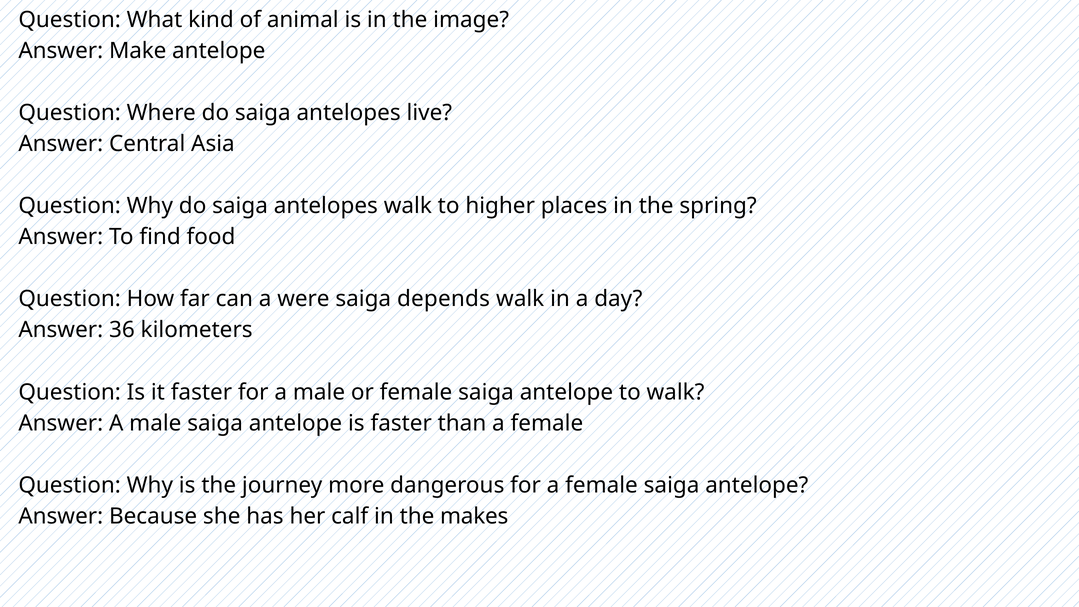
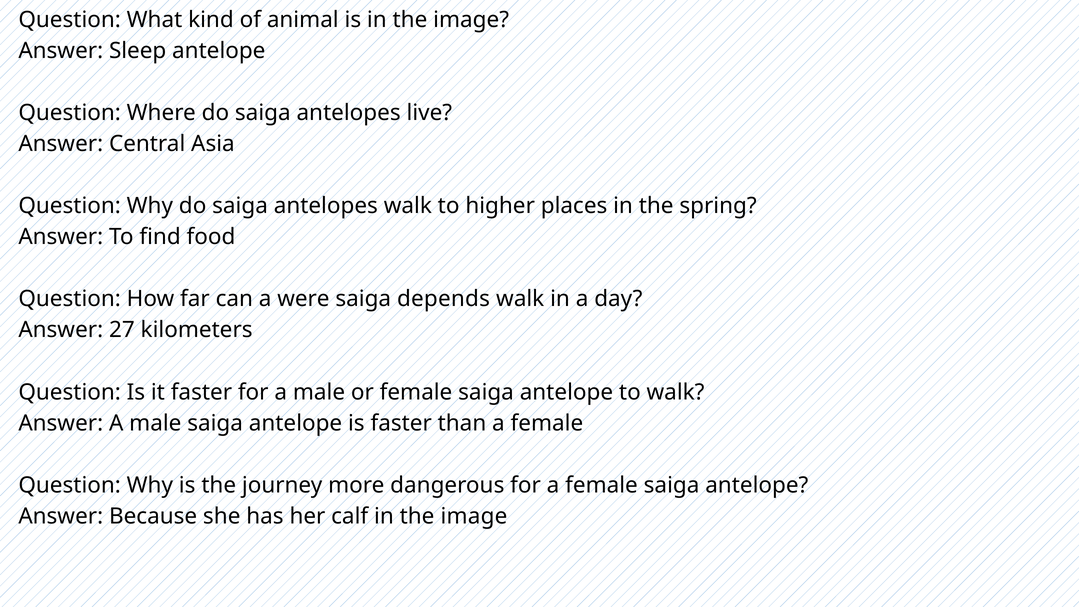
Make: Make -> Sleep
36: 36 -> 27
calf in the makes: makes -> image
